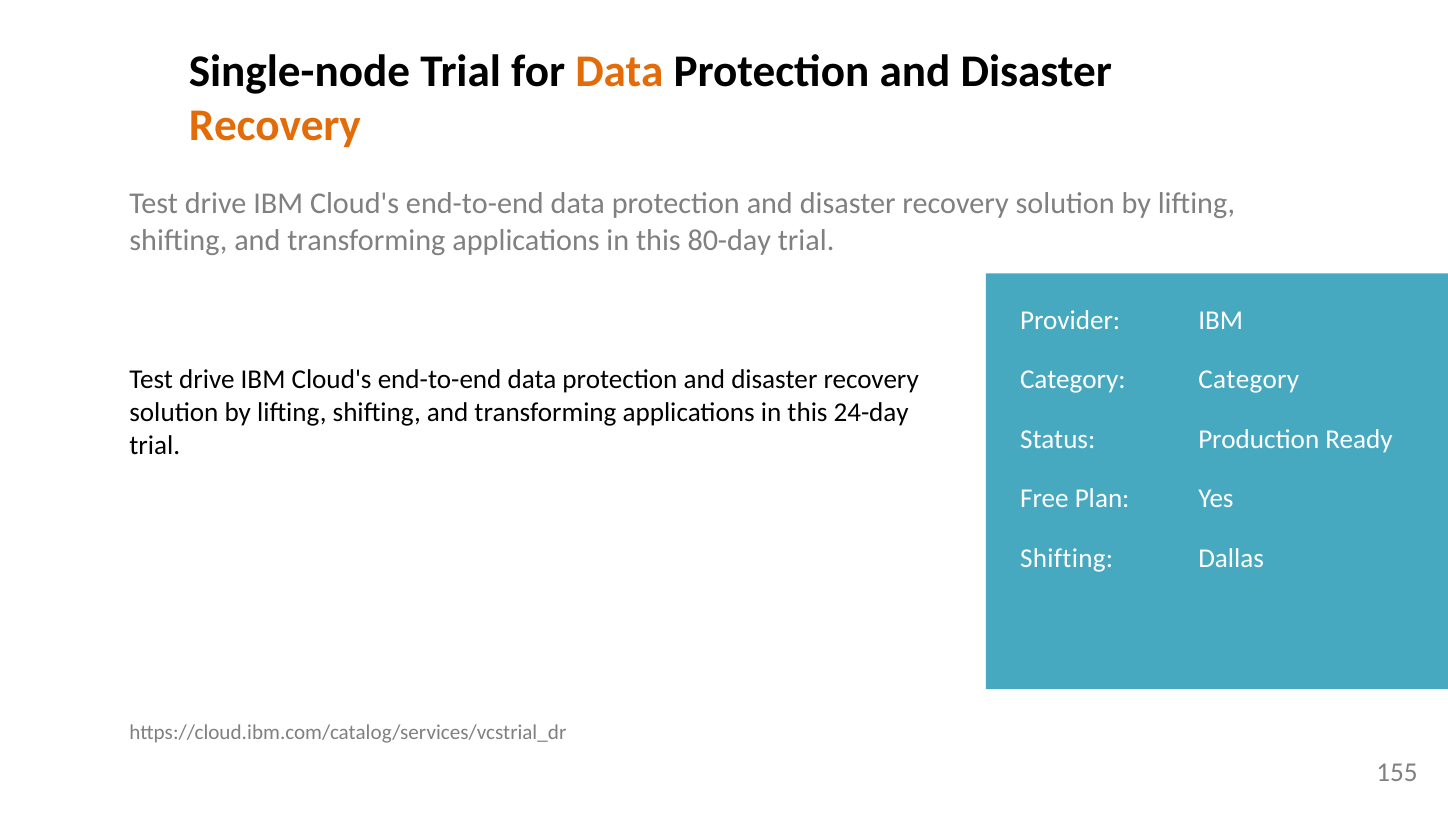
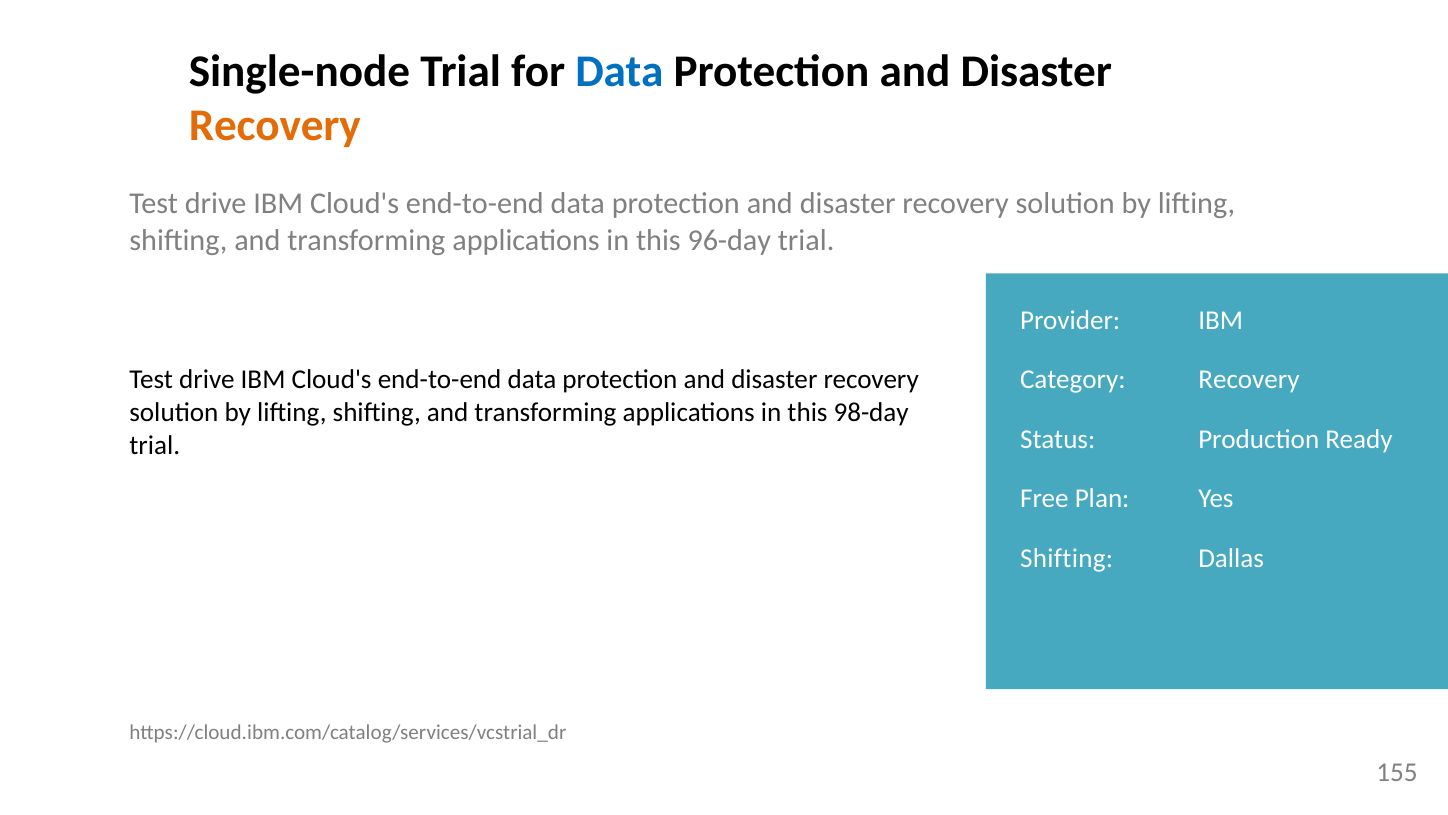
Data at (619, 71) colour: orange -> blue
80-day: 80-day -> 96-day
Category Category: Category -> Recovery
24-day: 24-day -> 98-day
